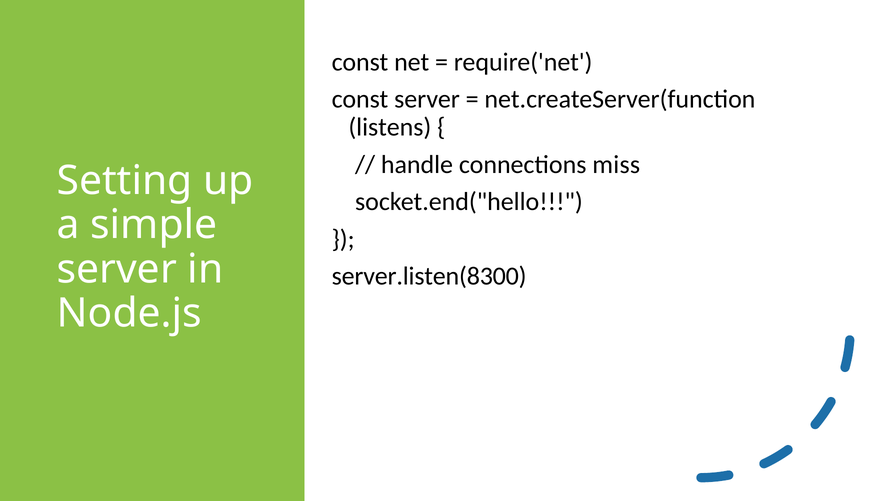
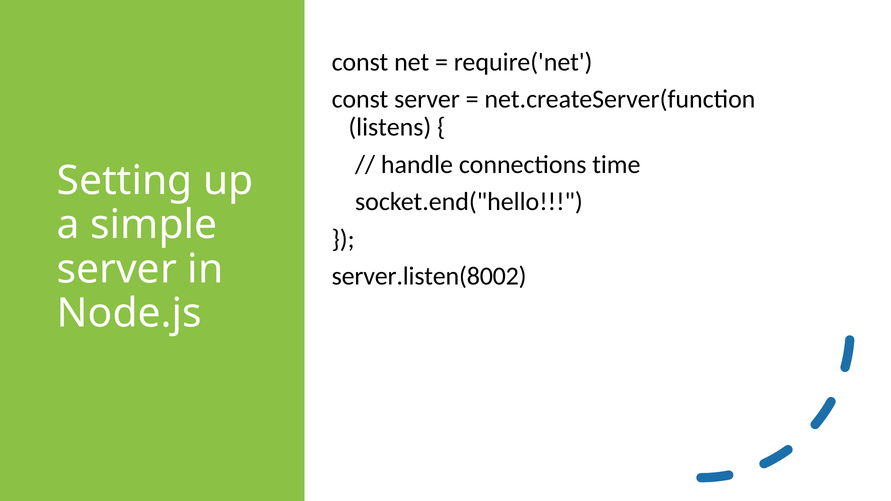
miss: miss -> time
server.listen(8300: server.listen(8300 -> server.listen(8002
